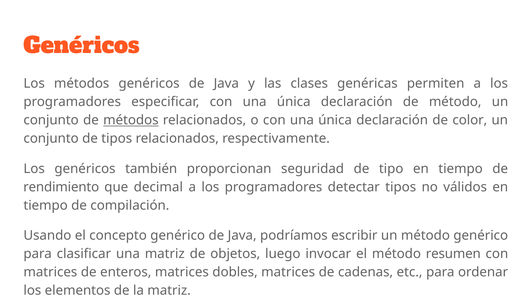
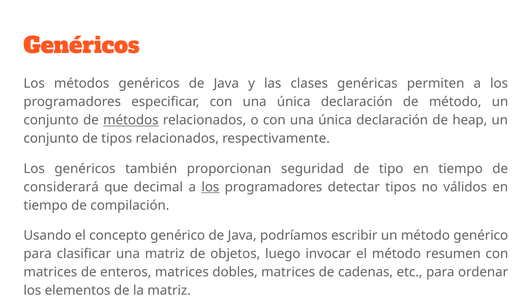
color: color -> heap
rendimiento: rendimiento -> considerará
los at (210, 187) underline: none -> present
